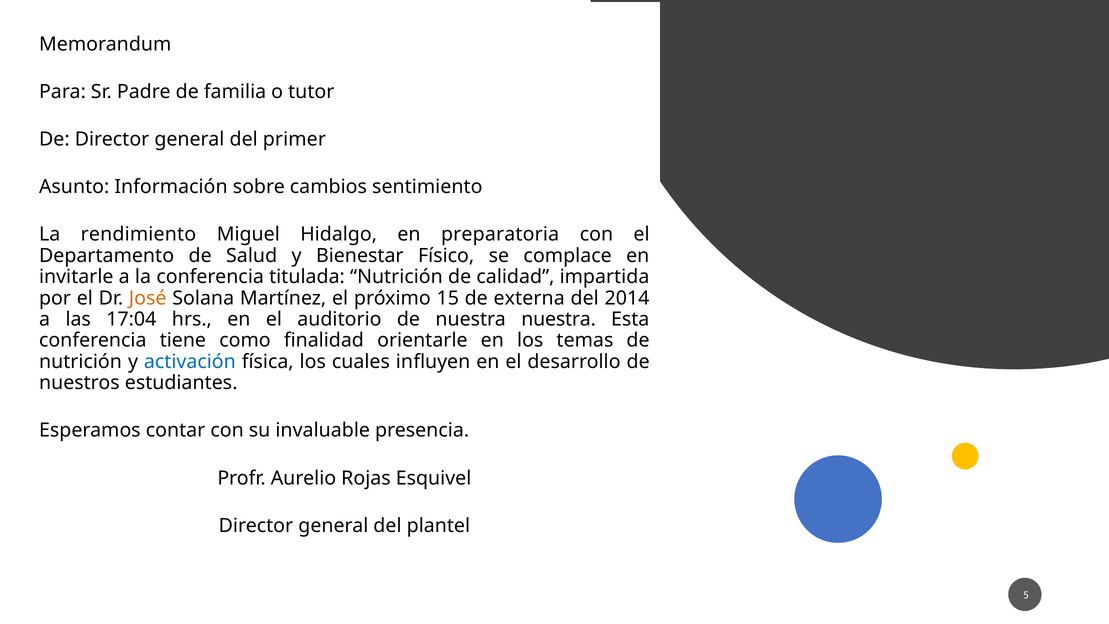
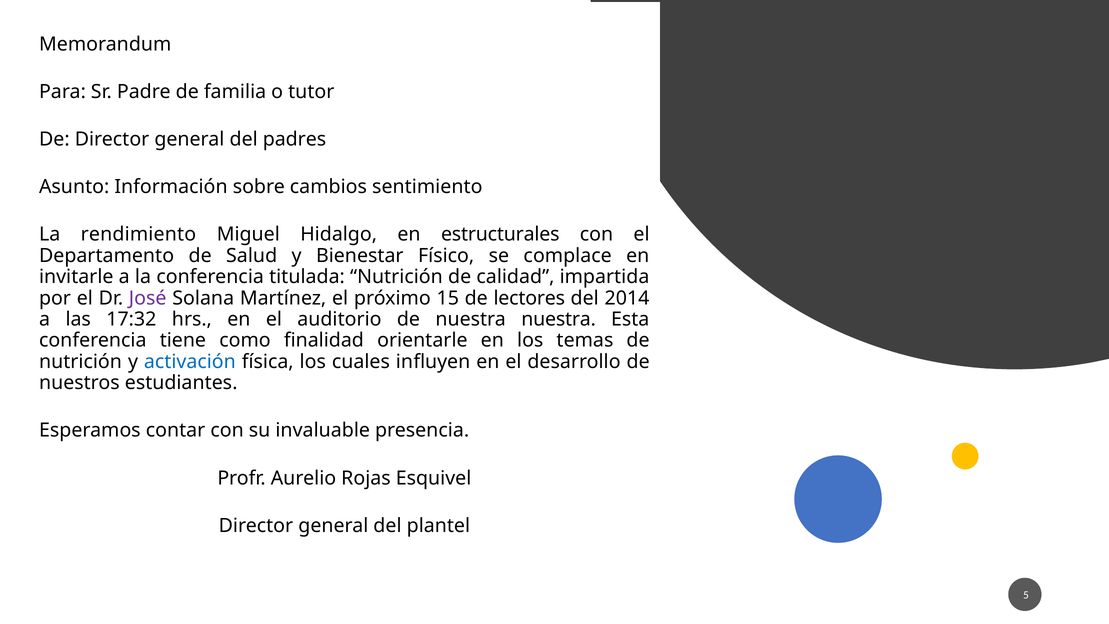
primer: primer -> padres
preparatoria: preparatoria -> estructurales
José colour: orange -> purple
externa: externa -> lectores
17:04: 17:04 -> 17:32
